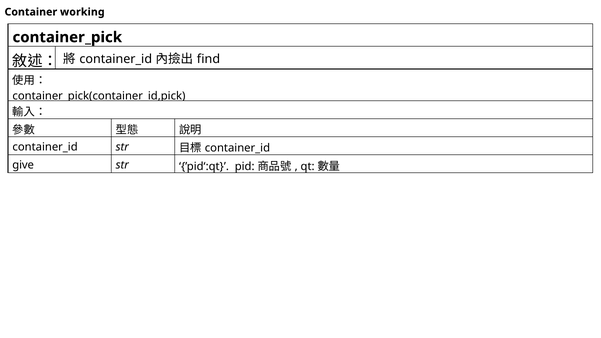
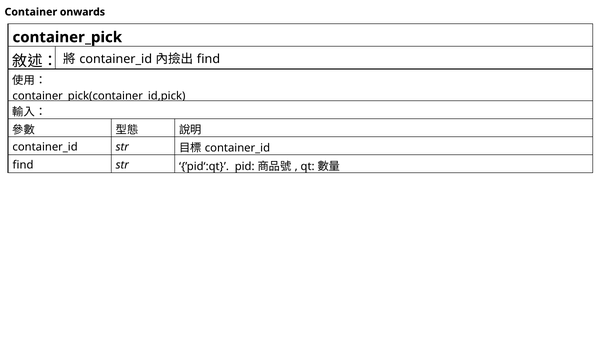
working: working -> onwards
give at (23, 165): give -> find
